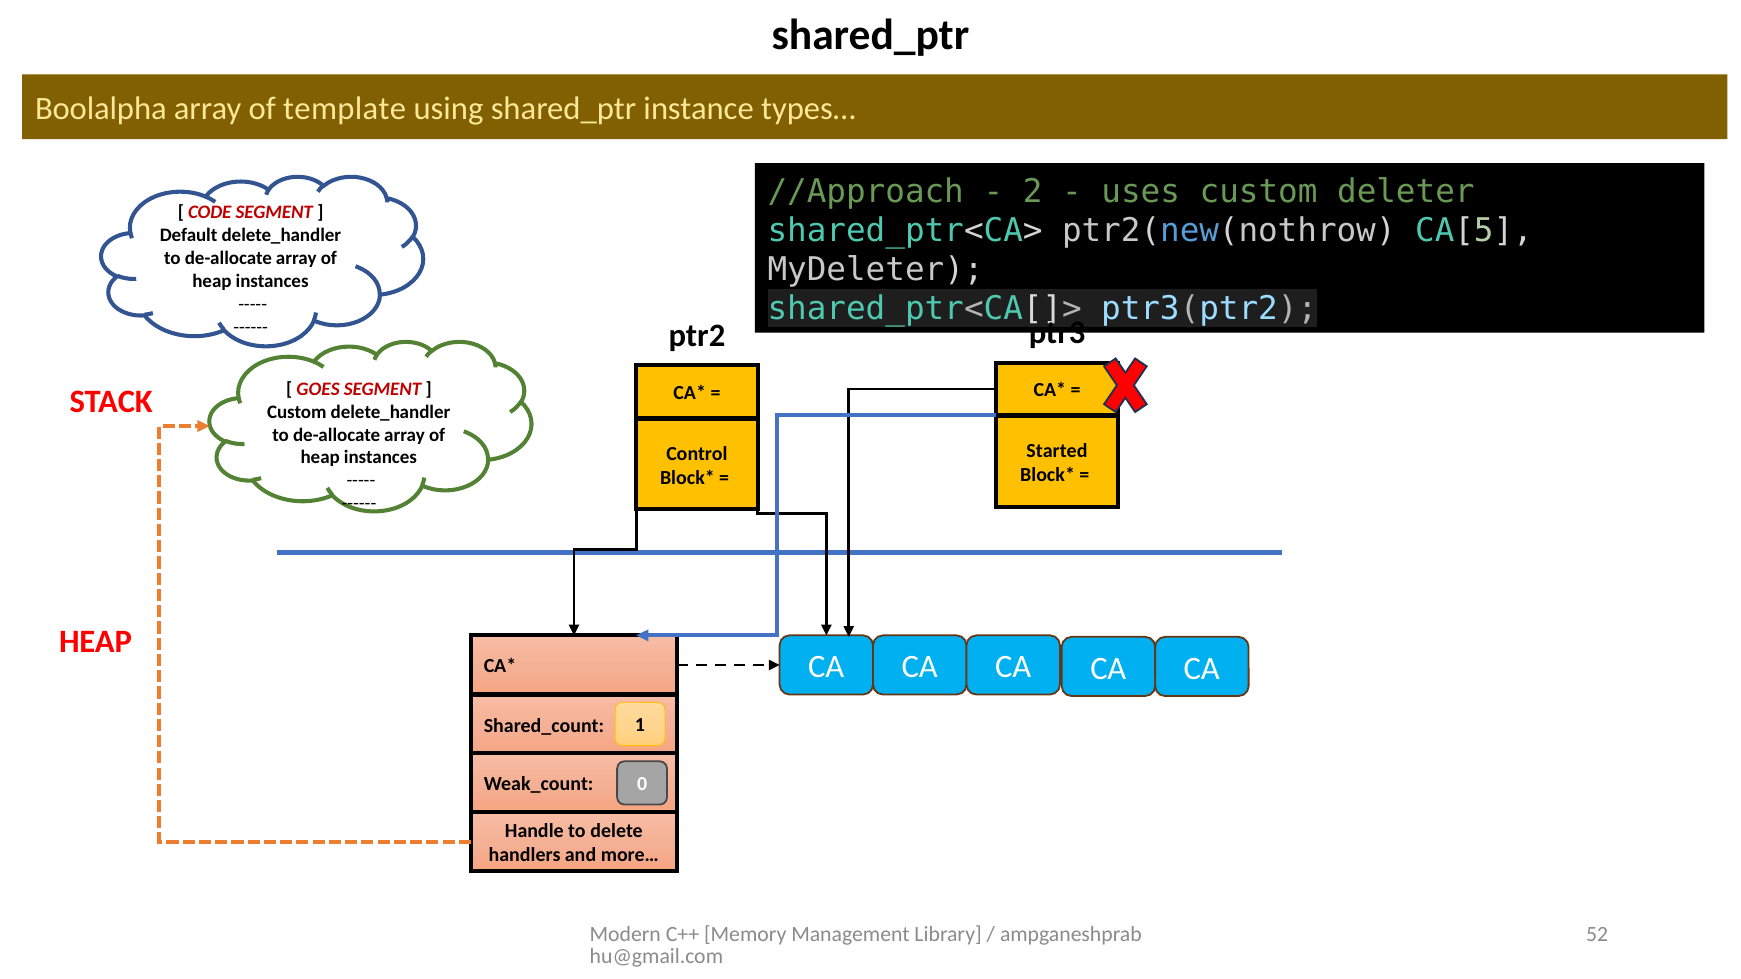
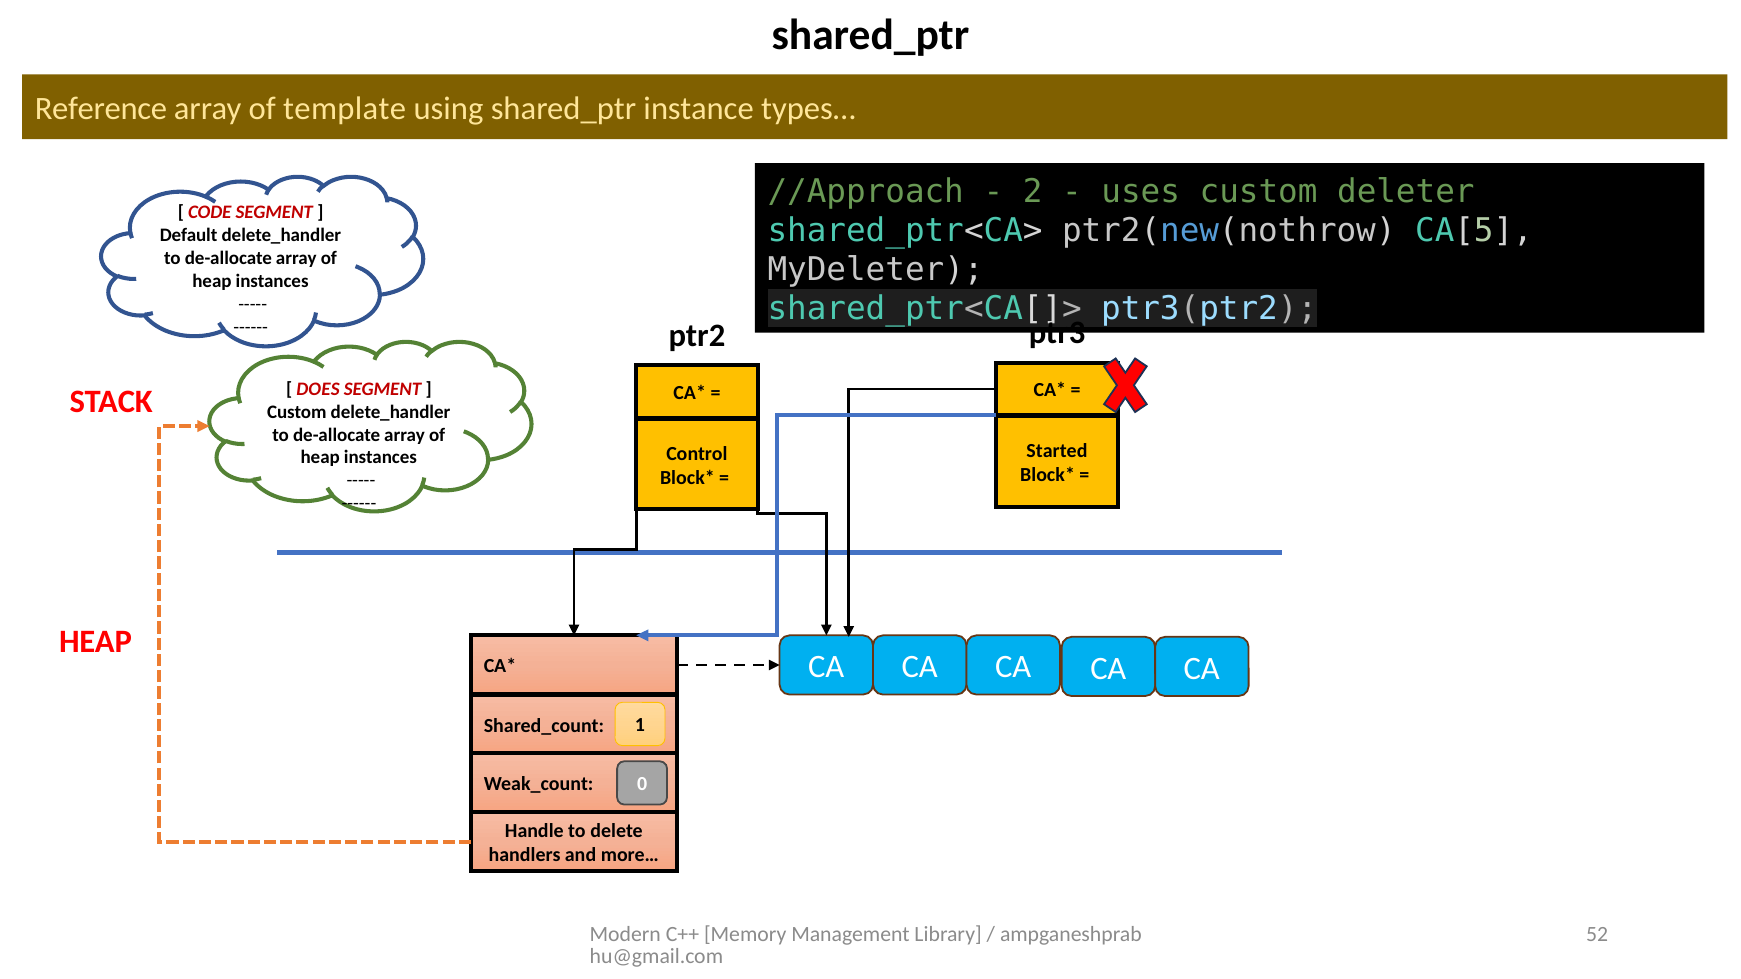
Boolalpha: Boolalpha -> Reference
GOES: GOES -> DOES
